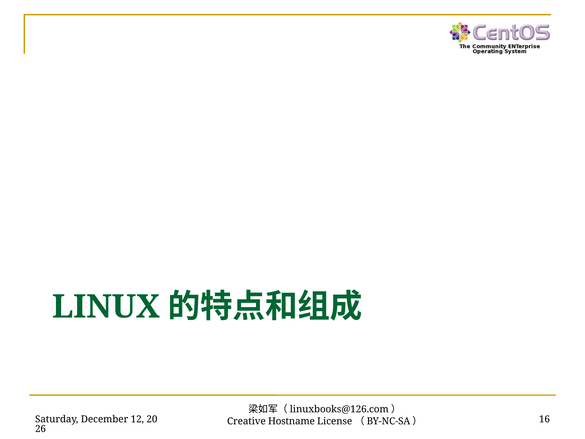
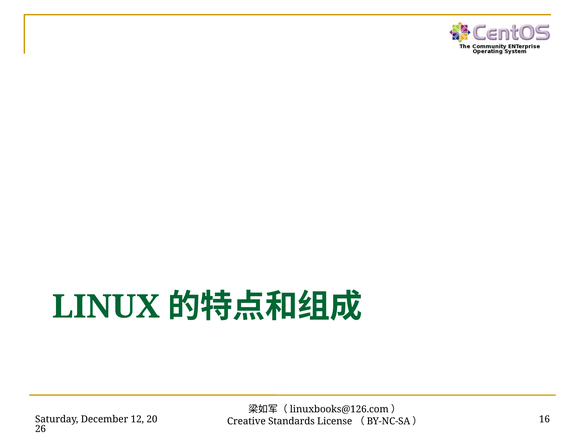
Hostname: Hostname -> Standards
